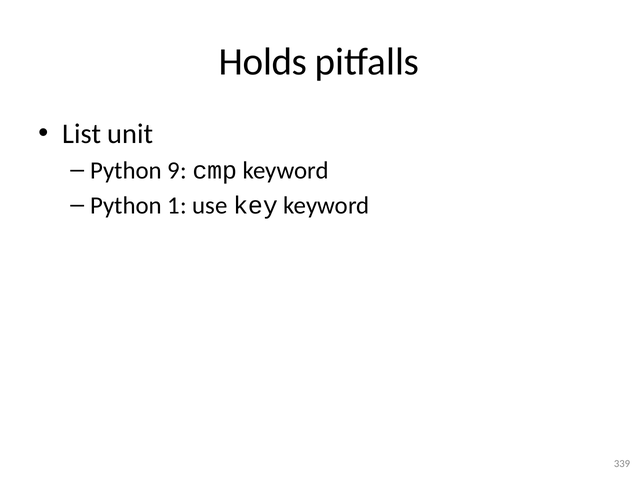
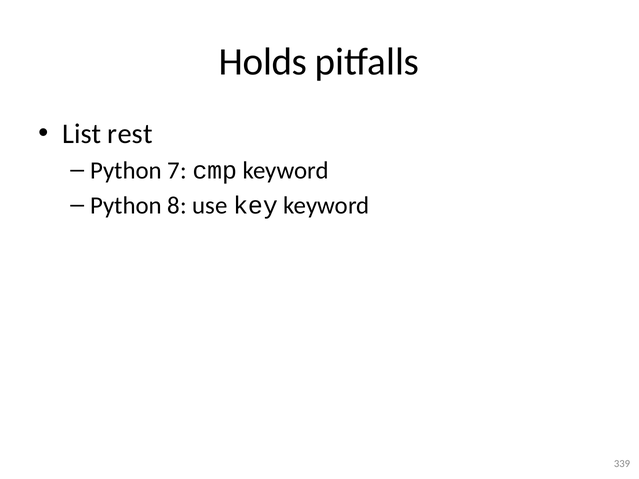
unit: unit -> rest
9: 9 -> 7
1: 1 -> 8
